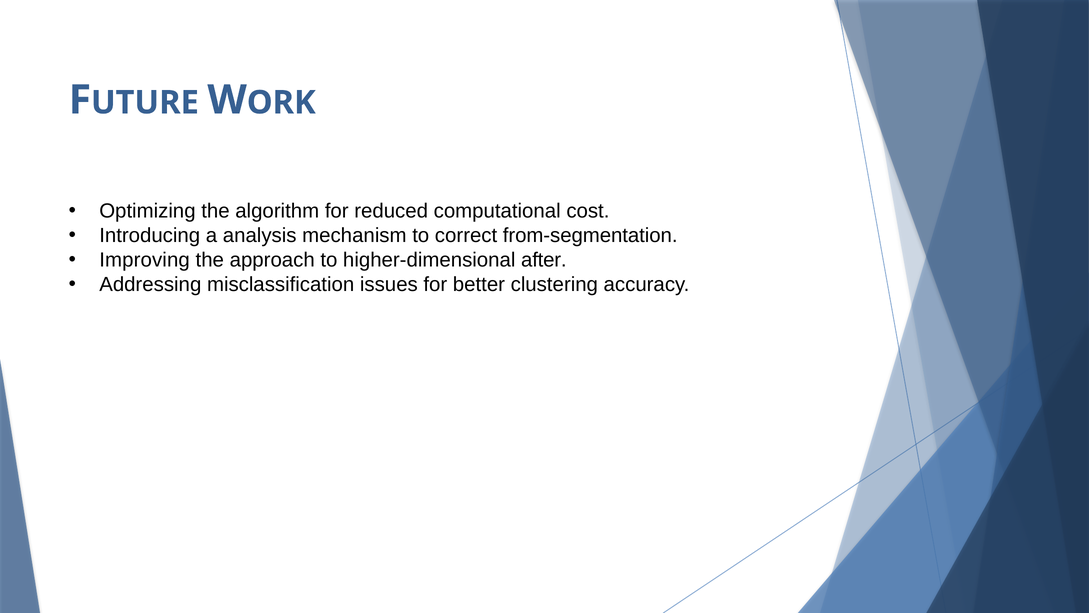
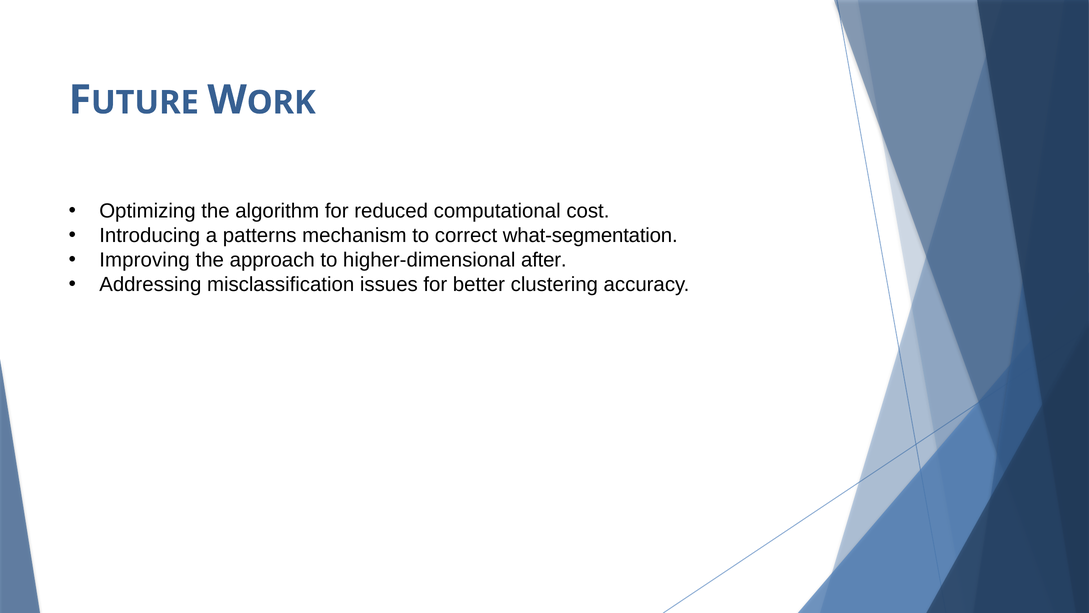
analysis: analysis -> patterns
from-segmentation: from-segmentation -> what-segmentation
